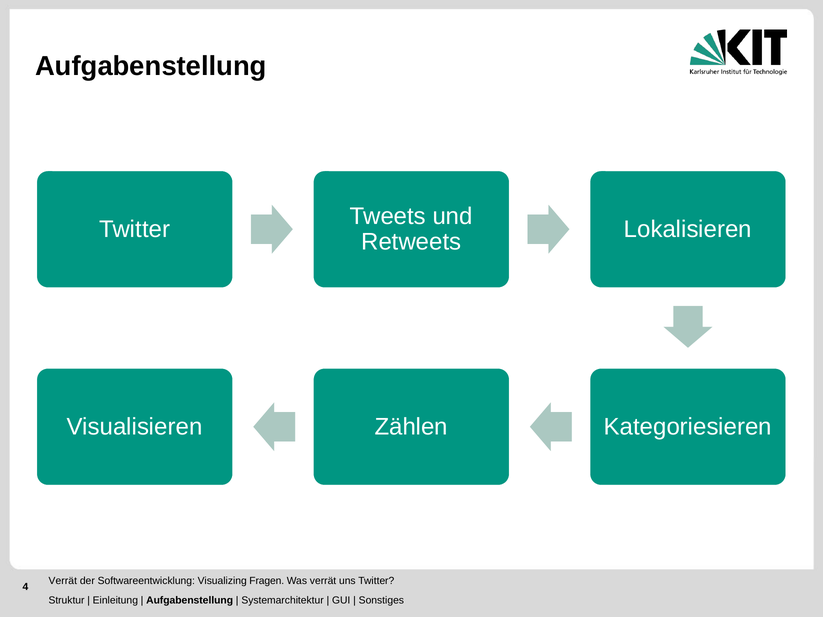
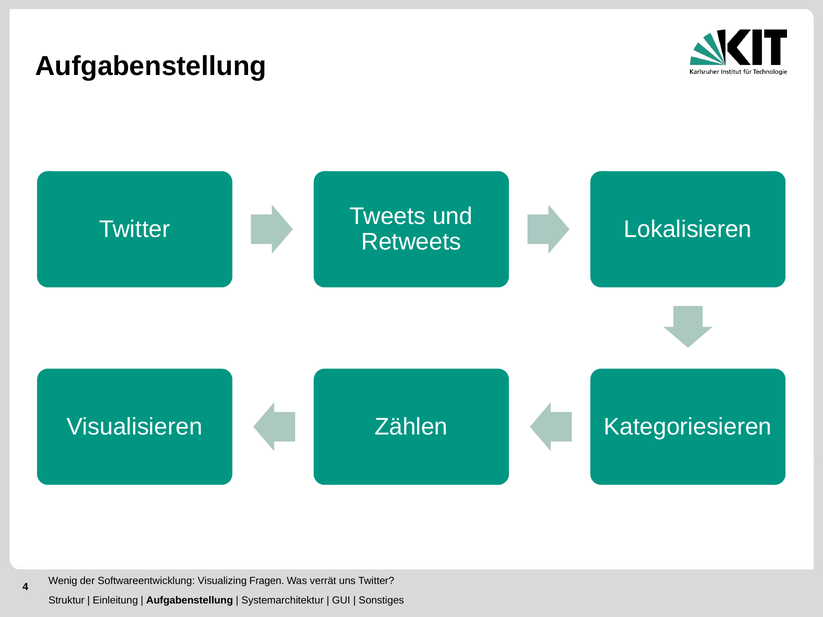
Verrät at (63, 581): Verrät -> Wenig
